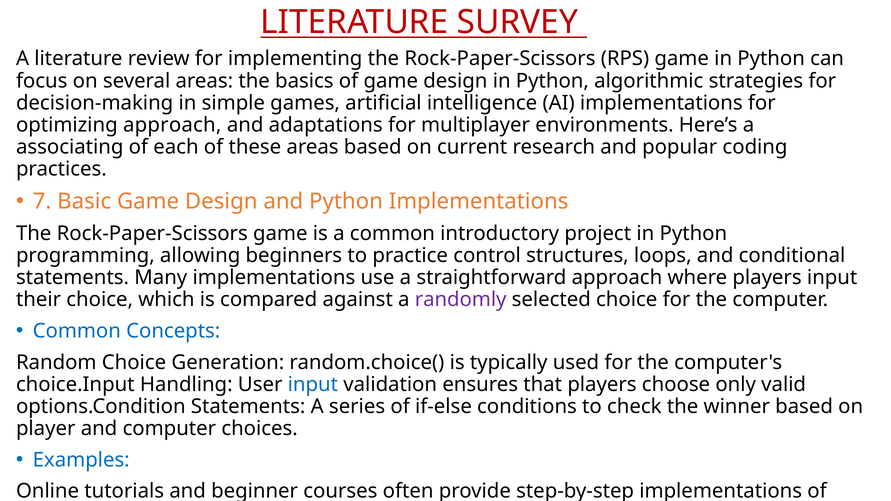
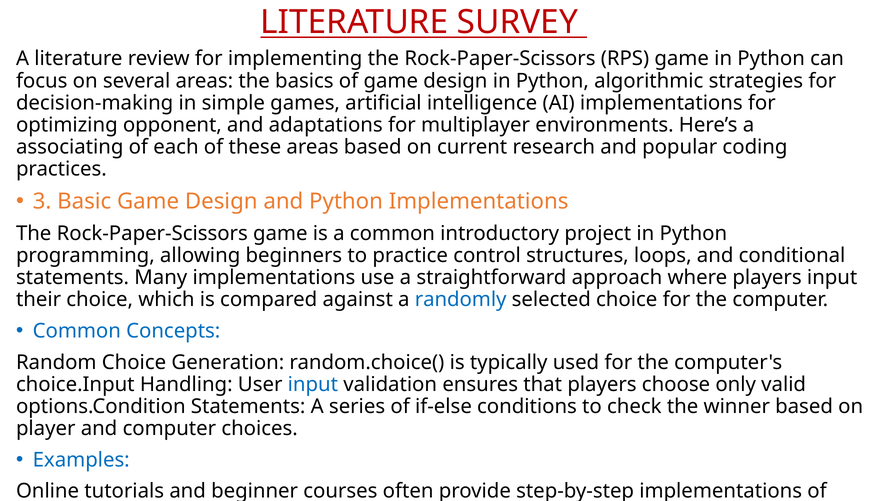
optimizing approach: approach -> opponent
7: 7 -> 3
randomly colour: purple -> blue
